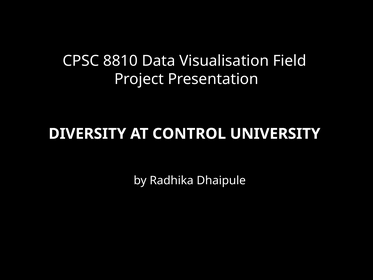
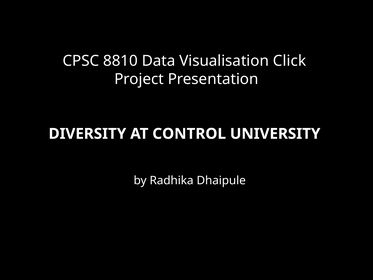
Field: Field -> Click
